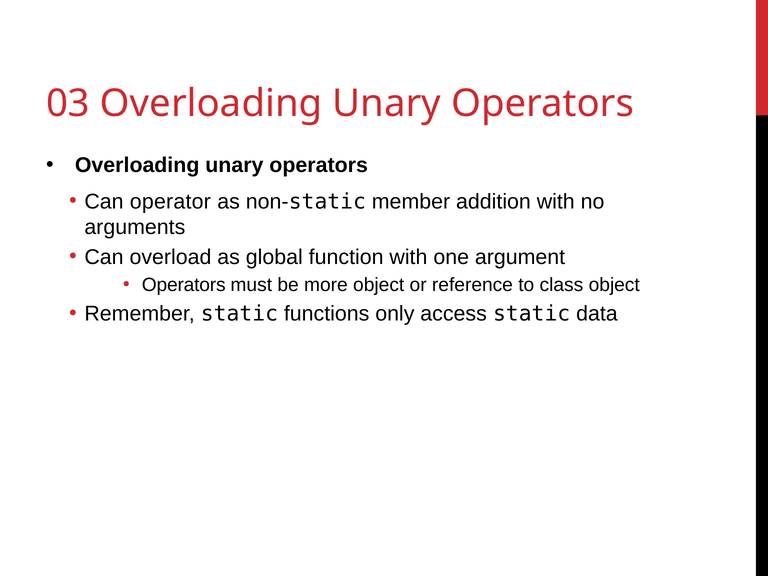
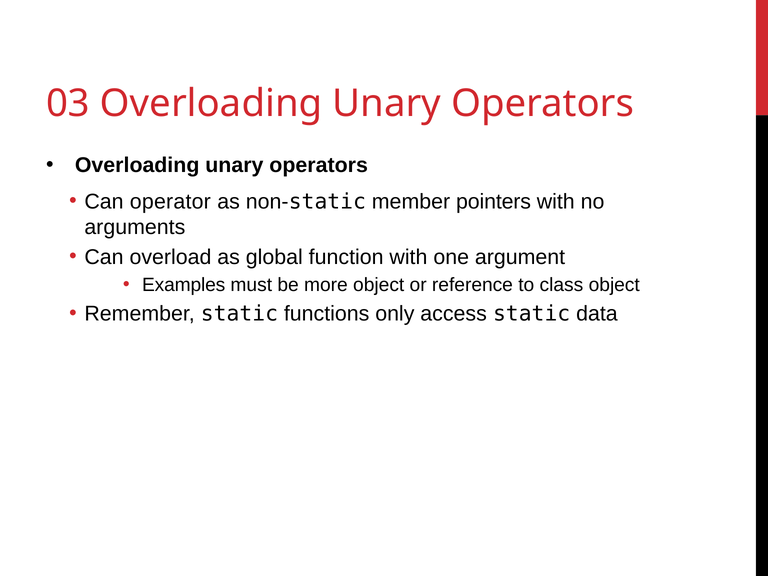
addition: addition -> pointers
Operators at (184, 285): Operators -> Examples
